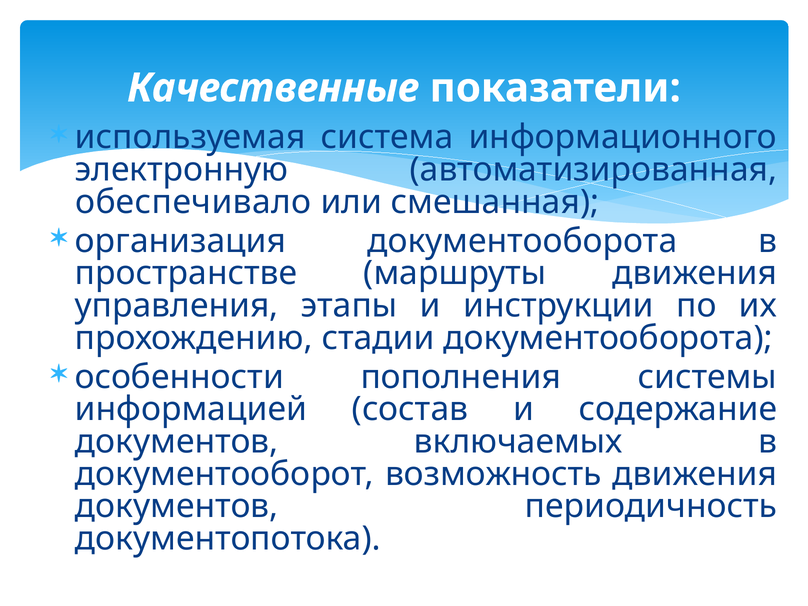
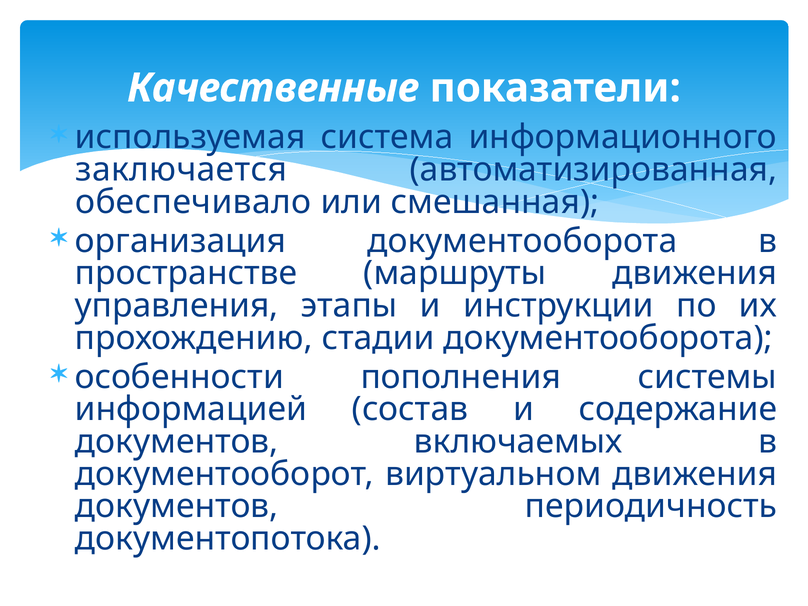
электронную: электронную -> заключается
возможность: возможность -> виртуальном
